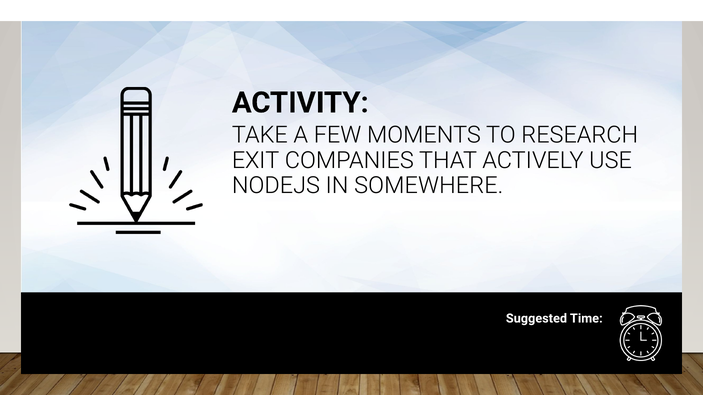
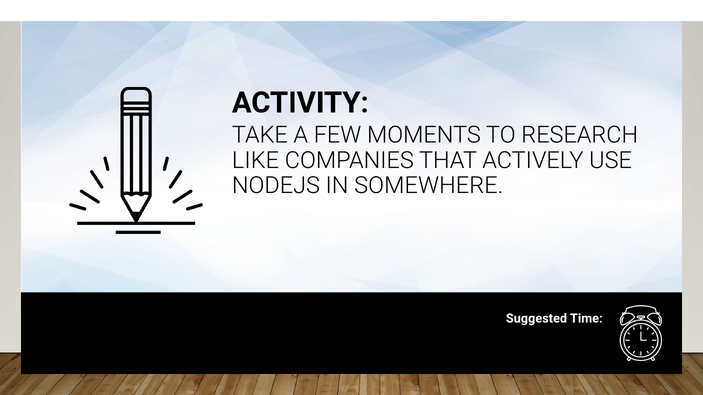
EXIT: EXIT -> LIKE
